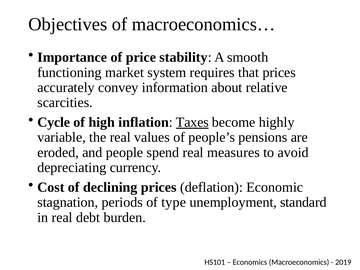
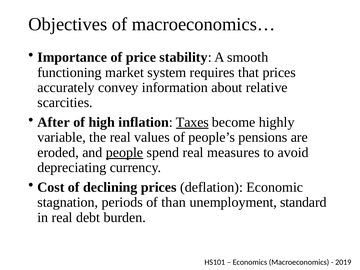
Cycle: Cycle -> After
people underline: none -> present
type: type -> than
